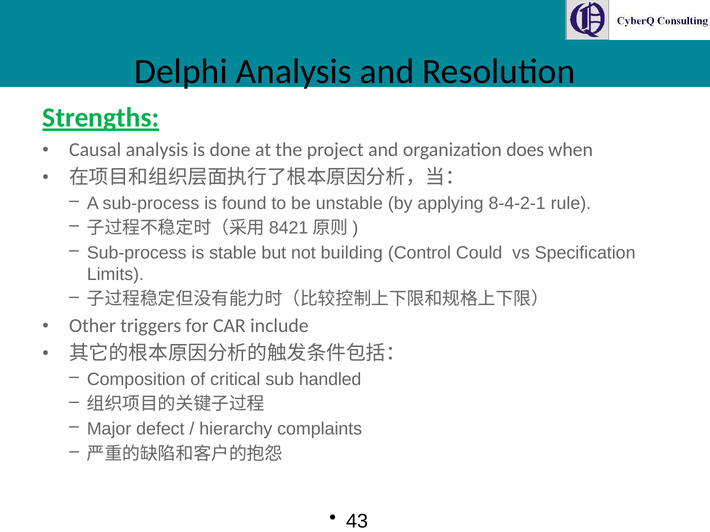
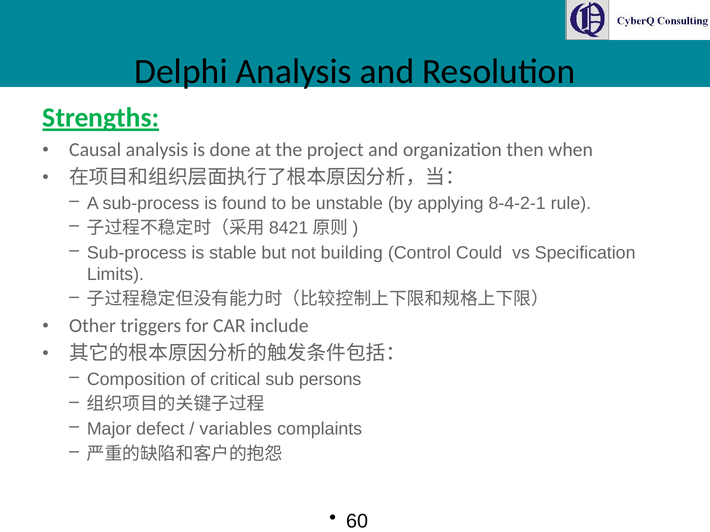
does: does -> then
handled: handled -> persons
hierarchy: hierarchy -> variables
43: 43 -> 60
